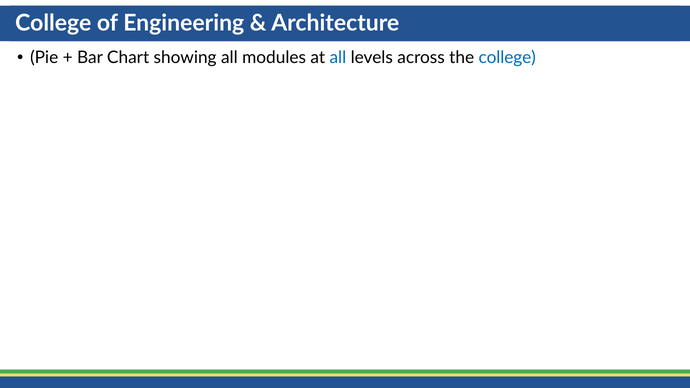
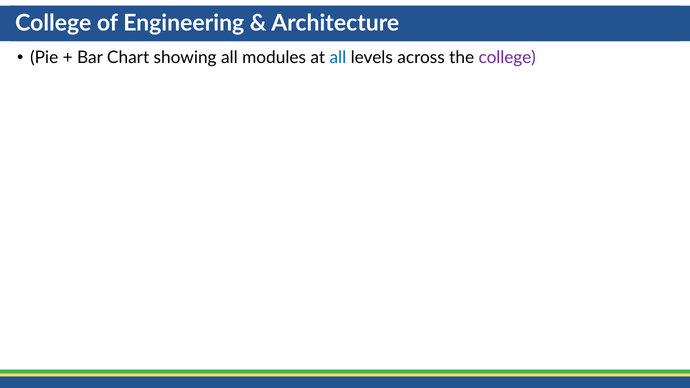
college at (507, 58) colour: blue -> purple
